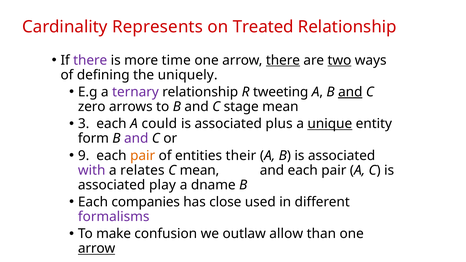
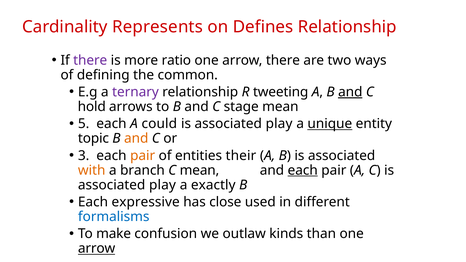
Treated: Treated -> Defines
time: time -> ratio
there at (283, 60) underline: present -> none
two underline: present -> none
uniquely: uniquely -> common
zero: zero -> hold
3: 3 -> 5
plus at (279, 124): plus -> play
form: form -> topic
and at (136, 139) colour: purple -> orange
9: 9 -> 3
with colour: purple -> orange
relates: relates -> branch
each at (303, 170) underline: none -> present
dname: dname -> exactly
companies: companies -> expressive
formalisms colour: purple -> blue
allow: allow -> kinds
